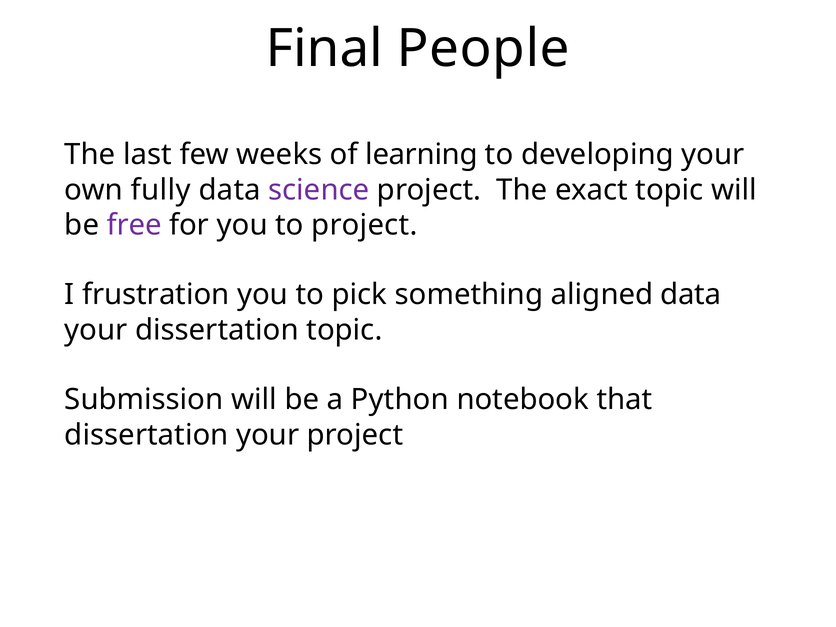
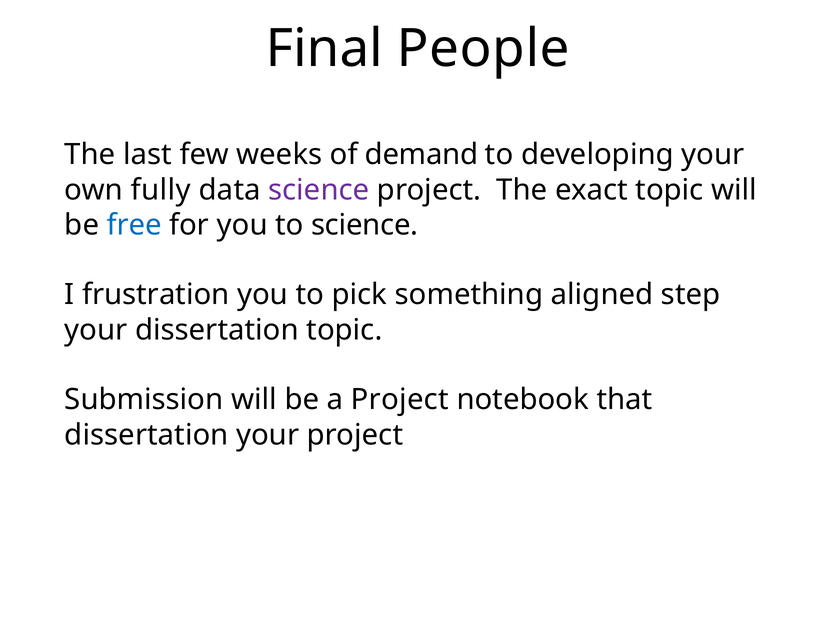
learning: learning -> demand
free colour: purple -> blue
to project: project -> science
aligned data: data -> step
a Python: Python -> Project
